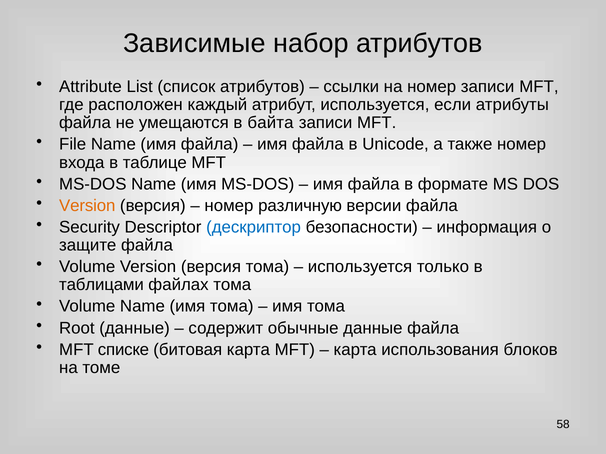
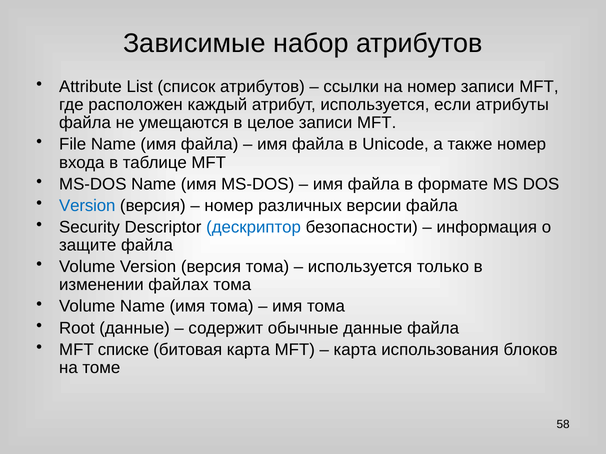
байта: байта -> целое
Version at (87, 206) colour: orange -> blue
различную: различную -> различных
таблицами: таблицами -> изменении
